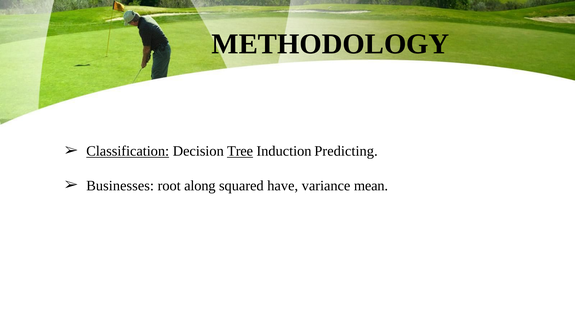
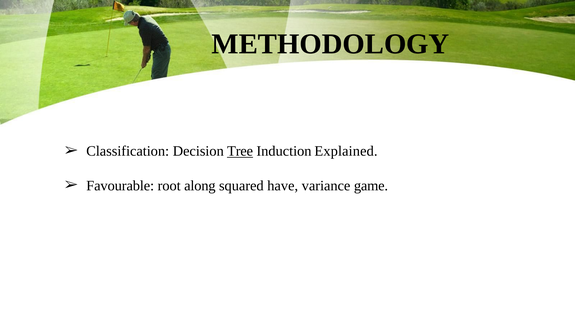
Classification underline: present -> none
Predicting: Predicting -> Explained
Businesses: Businesses -> Favourable
mean: mean -> game
